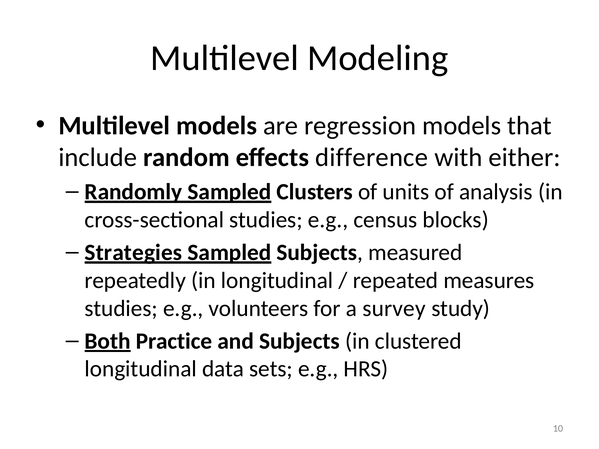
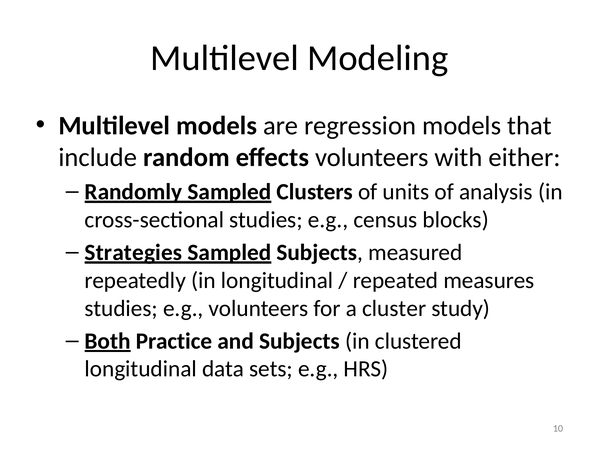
effects difference: difference -> volunteers
survey: survey -> cluster
